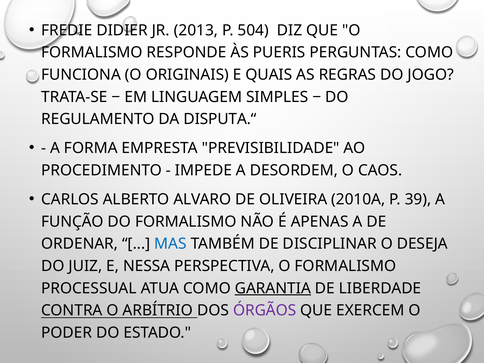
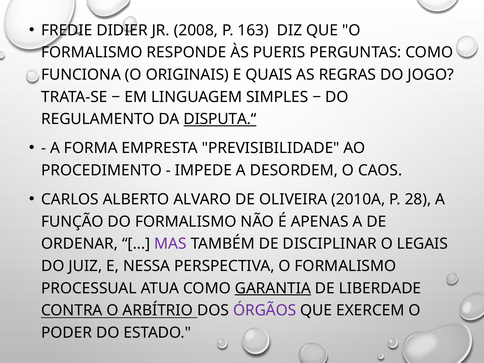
2013: 2013 -> 2008
504: 504 -> 163
DISPUTA.“ underline: none -> present
39: 39 -> 28
MAS colour: blue -> purple
DESEJA: DESEJA -> LEGAIS
